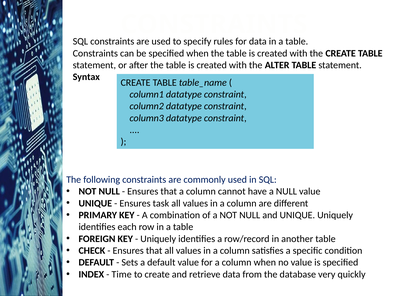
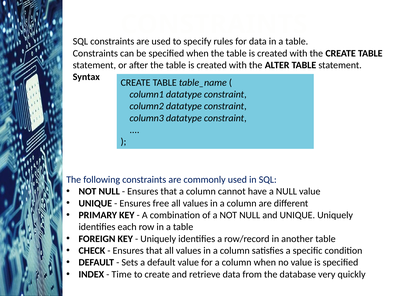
task: task -> free
